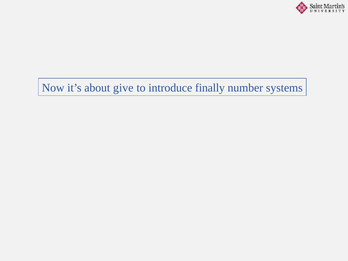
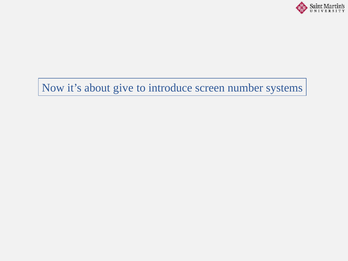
finally: finally -> screen
